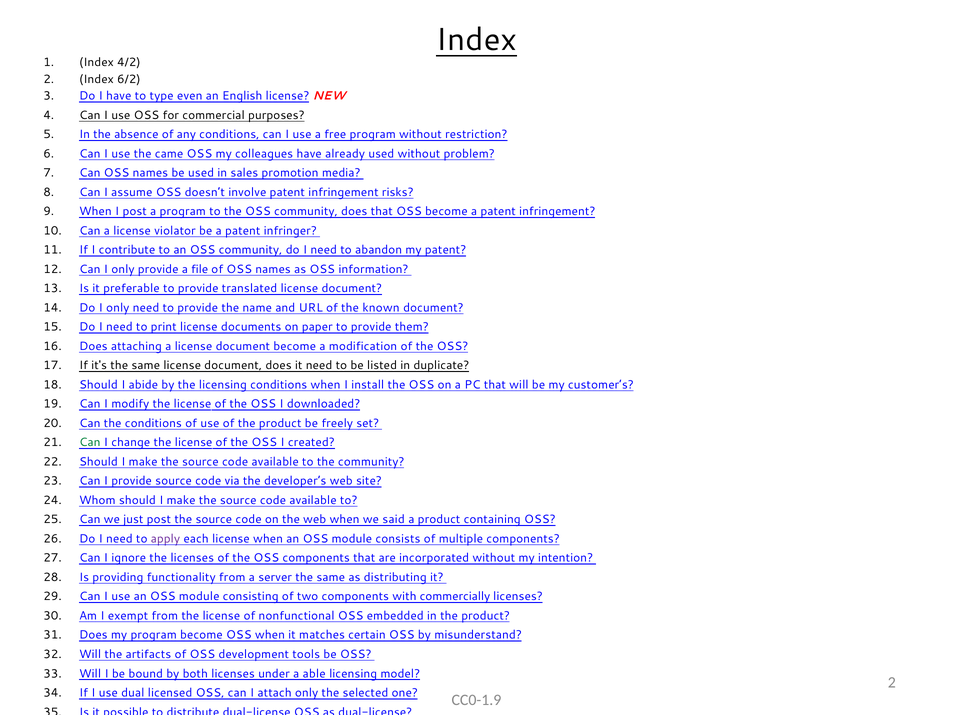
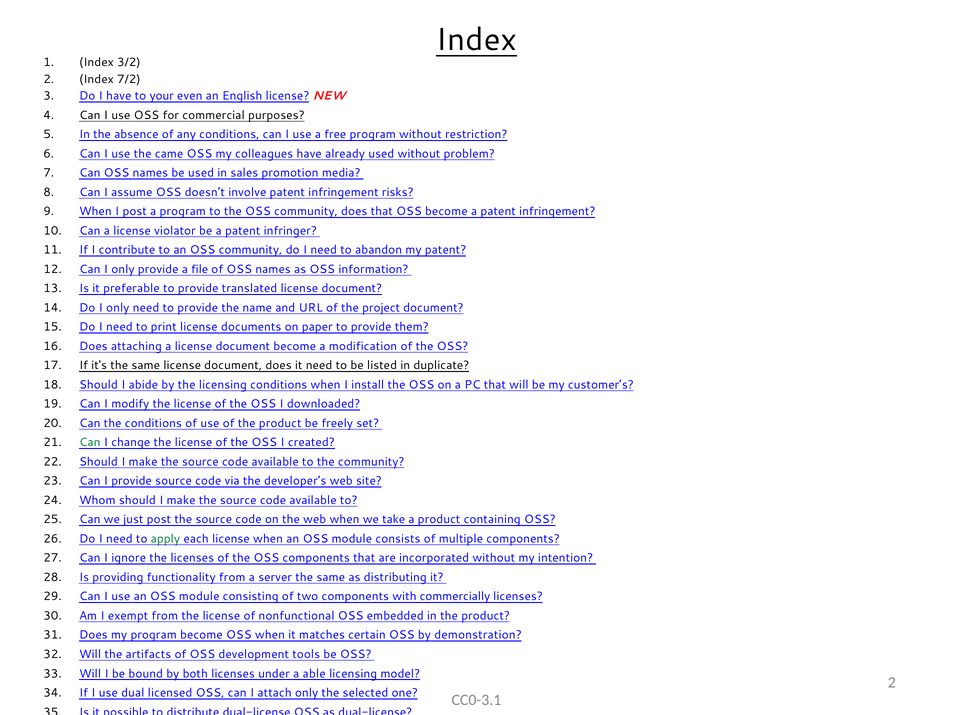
4/2: 4/2 -> 3/2
6/2: 6/2 -> 7/2
type: type -> your
known: known -> project
said: said -> take
apply colour: purple -> green
misunderstand: misunderstand -> demonstration
CC0-1.9: CC0-1.9 -> CC0-3.1
